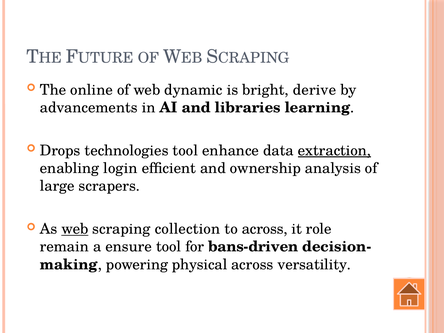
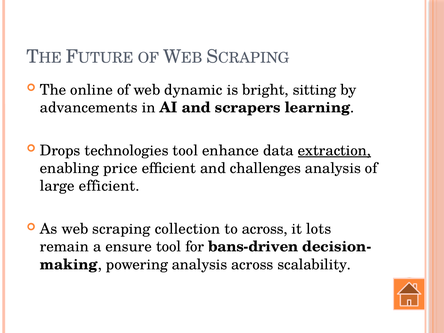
derive: derive -> sitting
libraries: libraries -> scrapers
login: login -> price
ownership: ownership -> challenges
large scrapers: scrapers -> efficient
web at (75, 229) underline: present -> none
role: role -> lots
powering physical: physical -> analysis
versatility: versatility -> scalability
